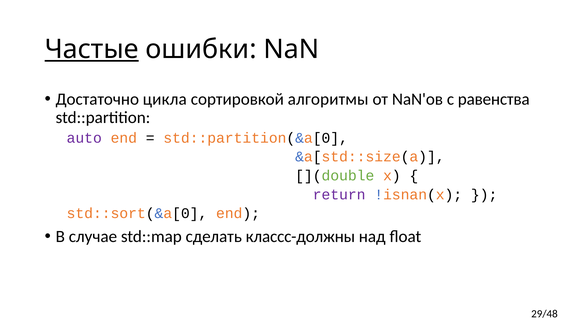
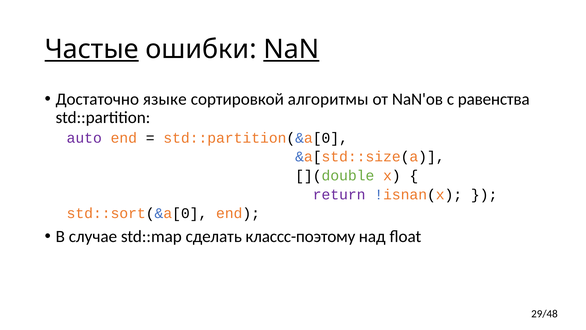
NaN underline: none -> present
цикла: цикла -> языке
классс-должны: классс-должны -> классс-поэтому
